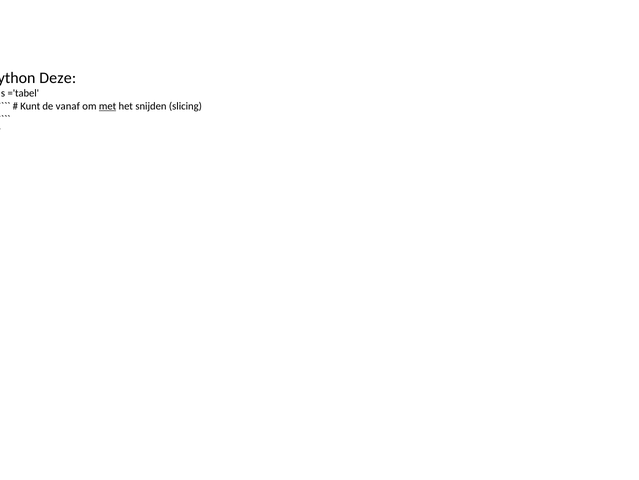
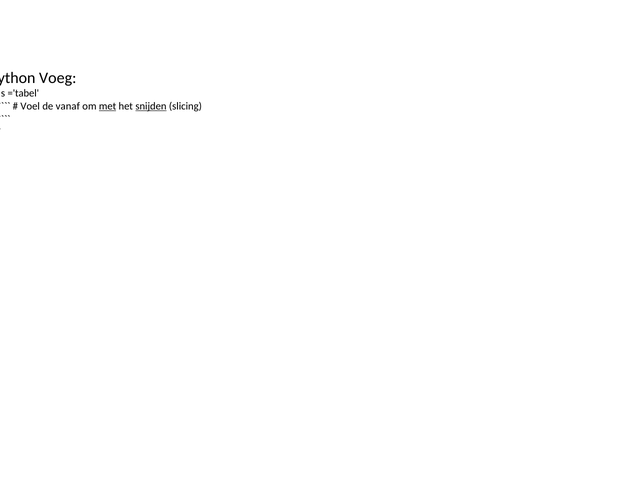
Deze: Deze -> Voeg
Kunt: Kunt -> Voel
snijden underline: none -> present
